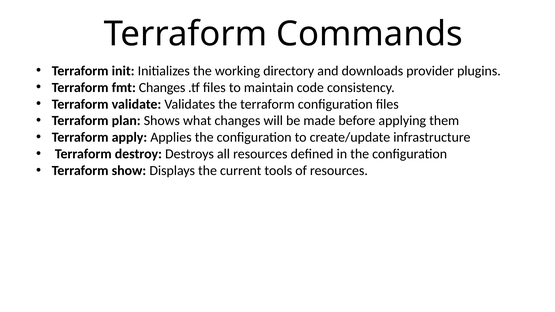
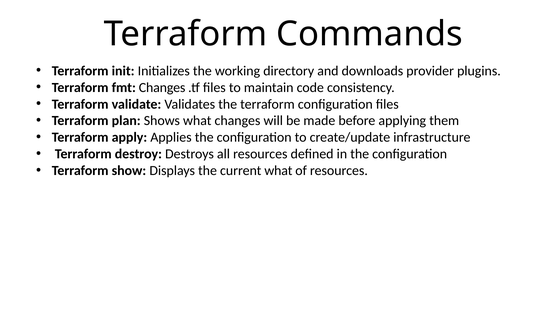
current tools: tools -> what
